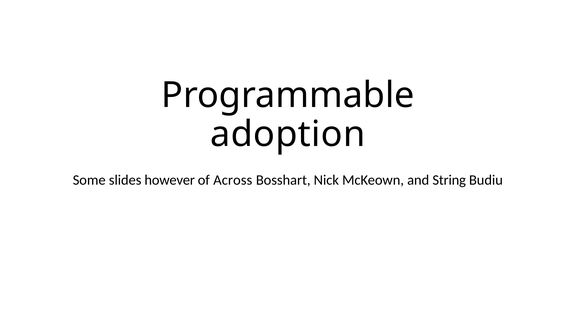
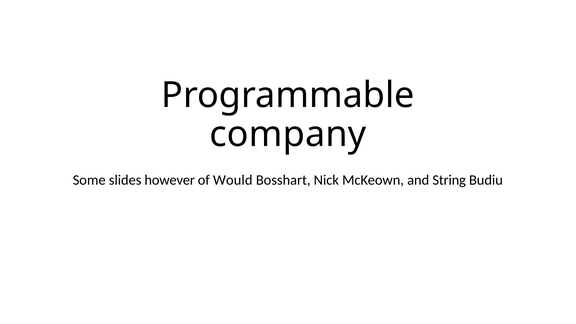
adoption: adoption -> company
Across: Across -> Would
